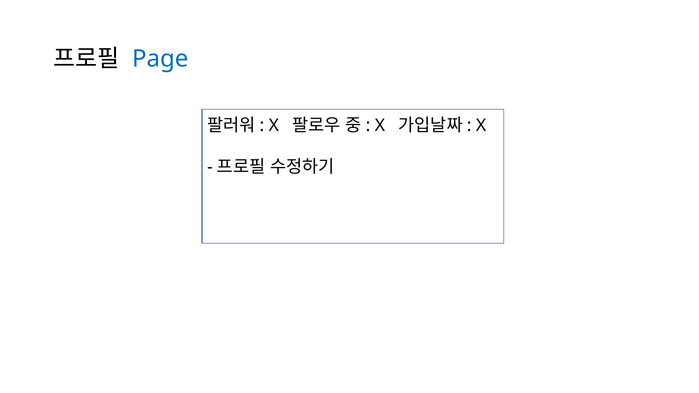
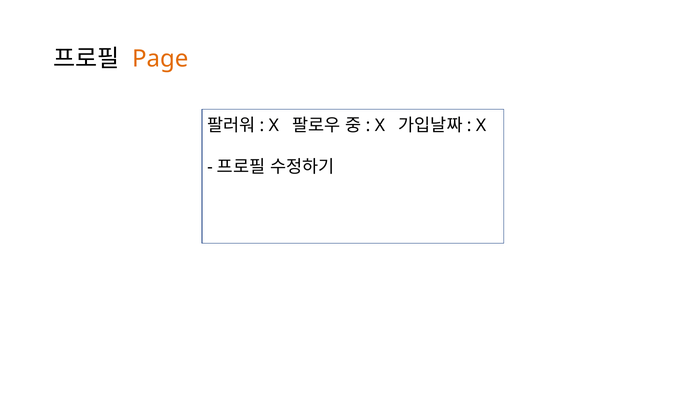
Page colour: blue -> orange
